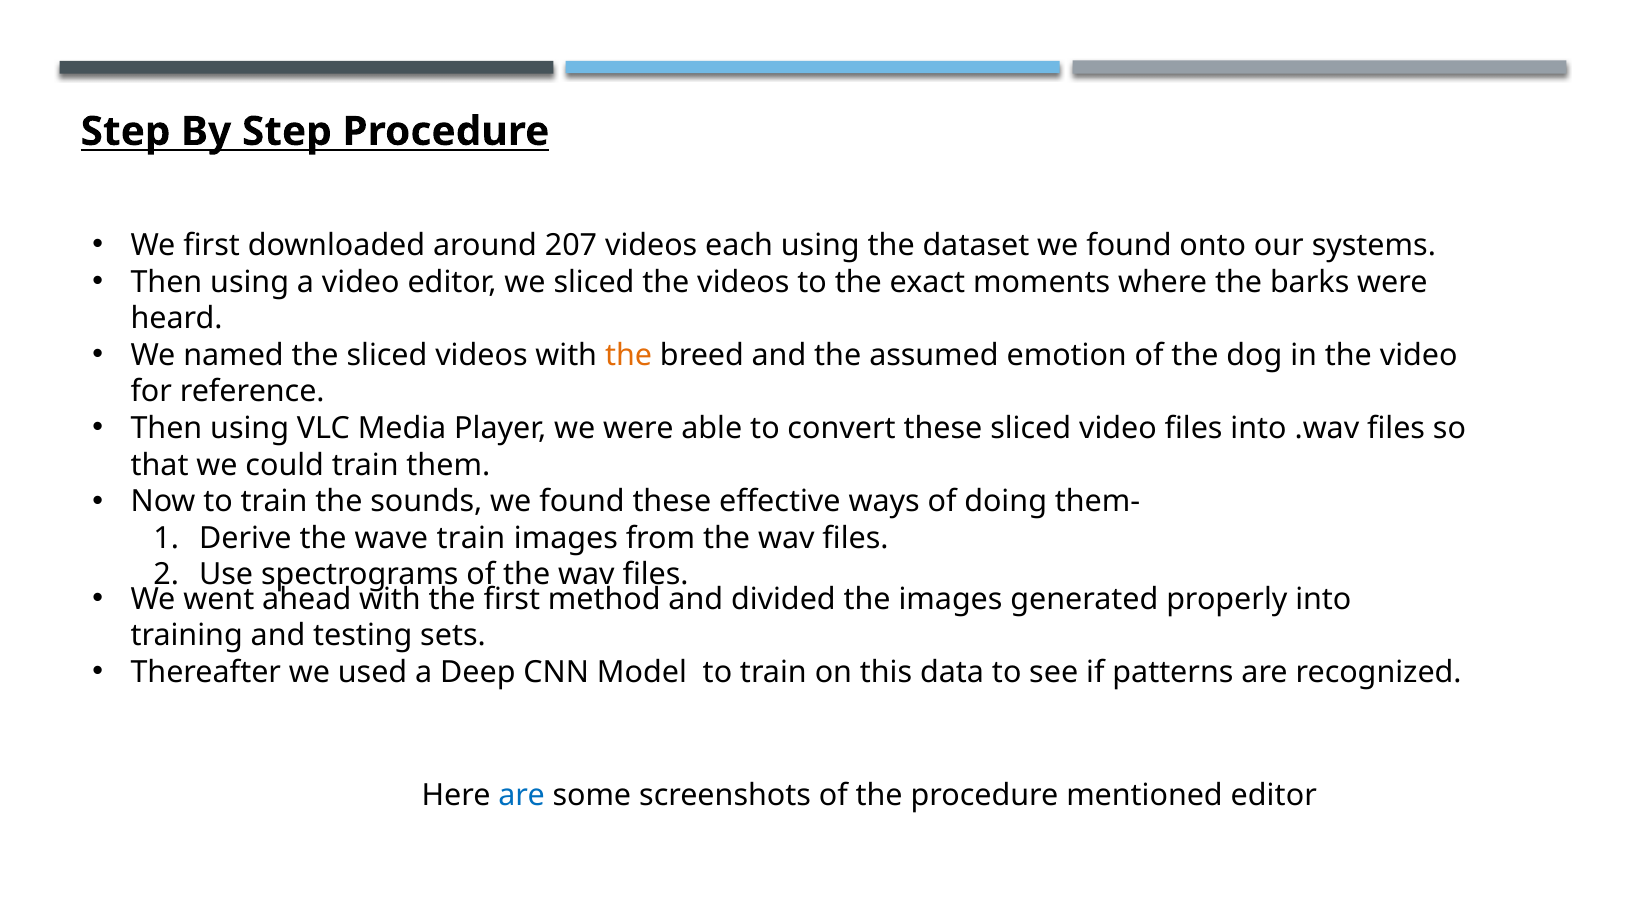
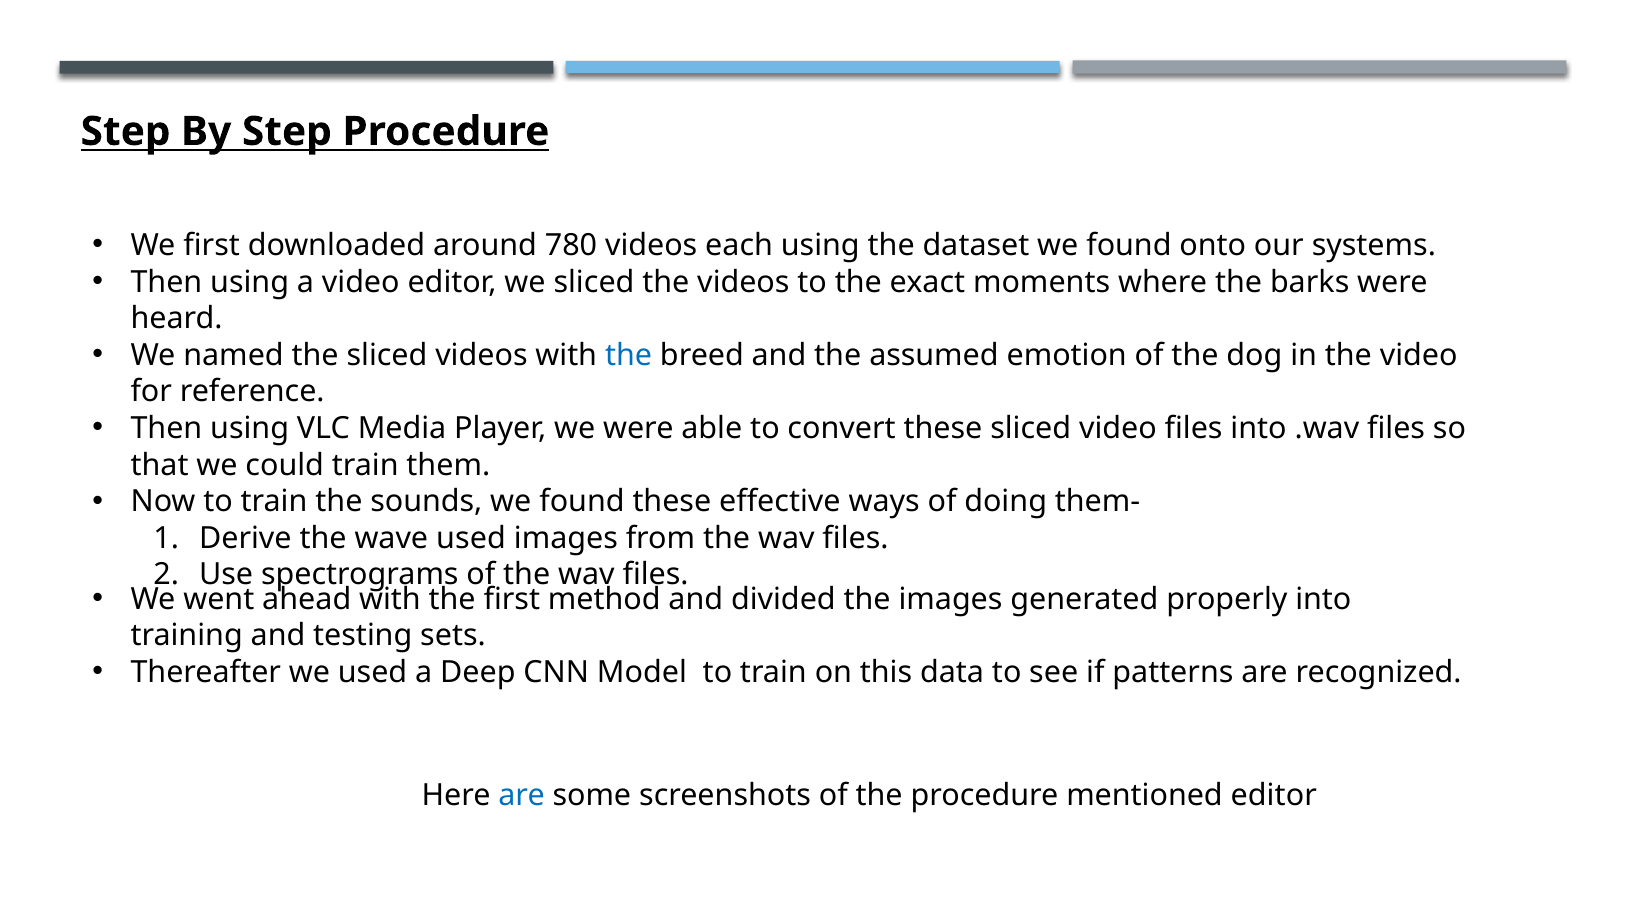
207: 207 -> 780
the at (629, 355) colour: orange -> blue
wave train: train -> used
